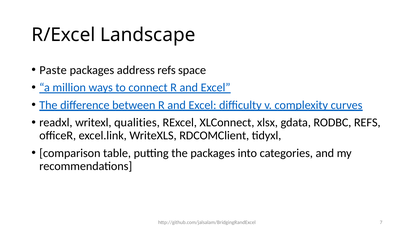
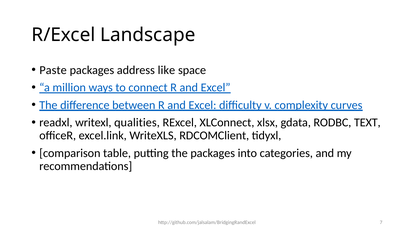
address refs: refs -> like
RODBC REFS: REFS -> TEXT
